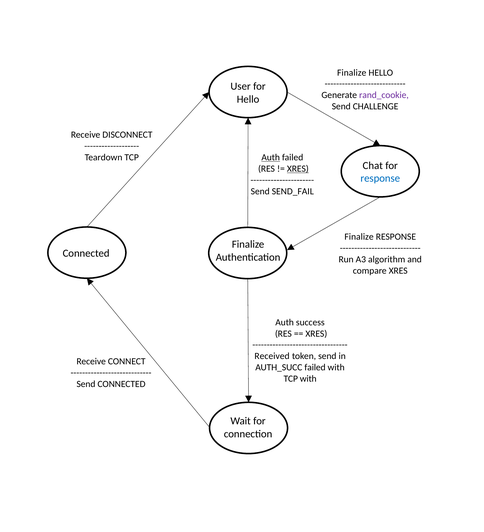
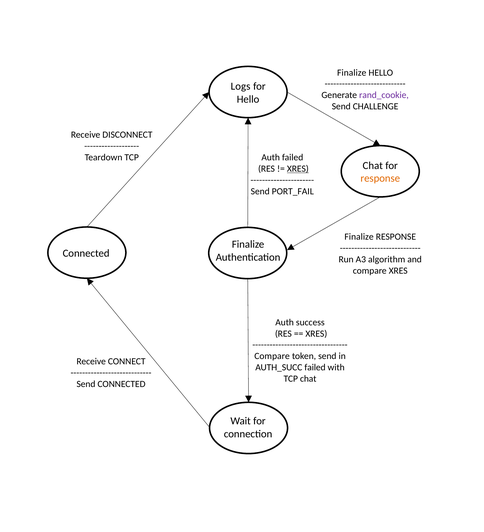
User: User -> Logs
Auth at (271, 158) underline: present -> none
response at (380, 179) colour: blue -> orange
SEND_FAIL: SEND_FAIL -> PORT_FAIL
Received at (272, 356): Received -> Compare
TCP with: with -> chat
